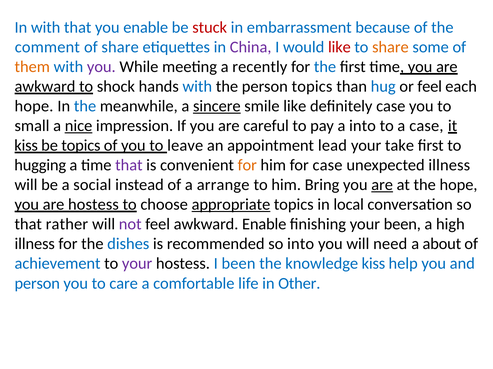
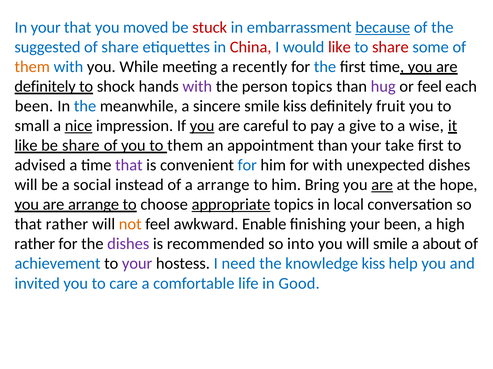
In with: with -> your
you enable: enable -> moved
because underline: none -> present
comment: comment -> suggested
China colour: purple -> red
share at (390, 47) colour: orange -> red
you at (101, 67) colour: purple -> black
awkward at (45, 87): awkward -> definitely
with at (197, 87) colour: blue -> purple
hug colour: blue -> purple
hope at (34, 106): hope -> been
sincere underline: present -> none
smile like: like -> kiss
definitely case: case -> fruit
you at (202, 126) underline: none -> present
a into: into -> give
a case: case -> wise
kiss at (26, 146): kiss -> like
be topics: topics -> share
to leave: leave -> them
appointment lead: lead -> than
hugging: hugging -> advised
for at (247, 166) colour: orange -> blue
for case: case -> with
unexpected illness: illness -> dishes
are hostess: hostess -> arrange
not colour: purple -> orange
illness at (35, 244): illness -> rather
dishes at (128, 244) colour: blue -> purple
will need: need -> smile
I been: been -> need
person at (37, 284): person -> invited
Other: Other -> Good
